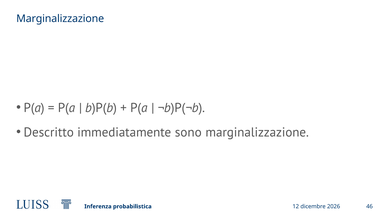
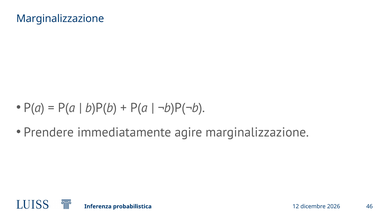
Descritto: Descritto -> Prendere
sono: sono -> agire
